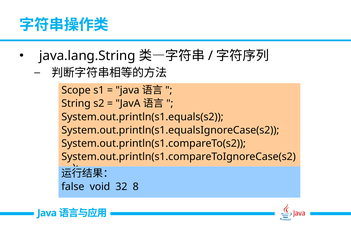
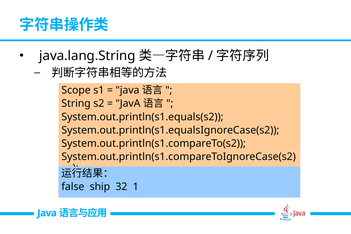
void: void -> ship
8: 8 -> 1
